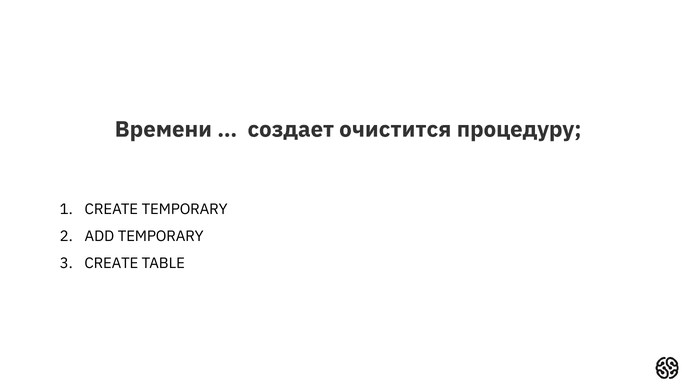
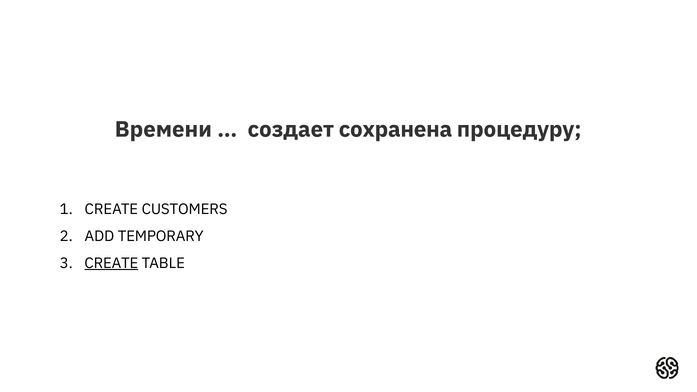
очистится: очистится -> сохранена
CREATE TEMPORARY: TEMPORARY -> CUSTOMERS
CREATE at (111, 263) underline: none -> present
